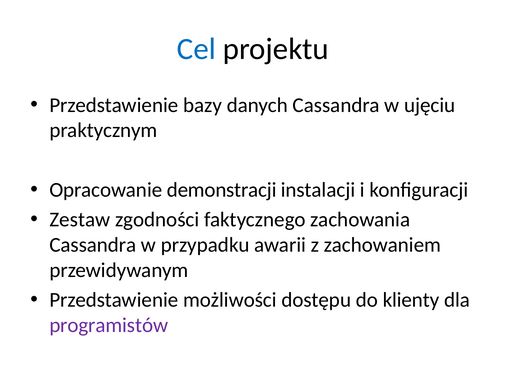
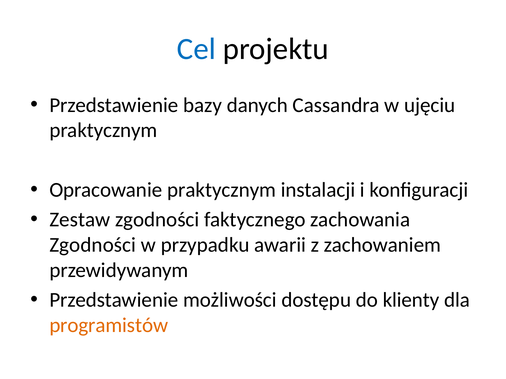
Opracowanie demonstracji: demonstracji -> praktycznym
Cassandra at (93, 245): Cassandra -> Zgodności
programistów colour: purple -> orange
